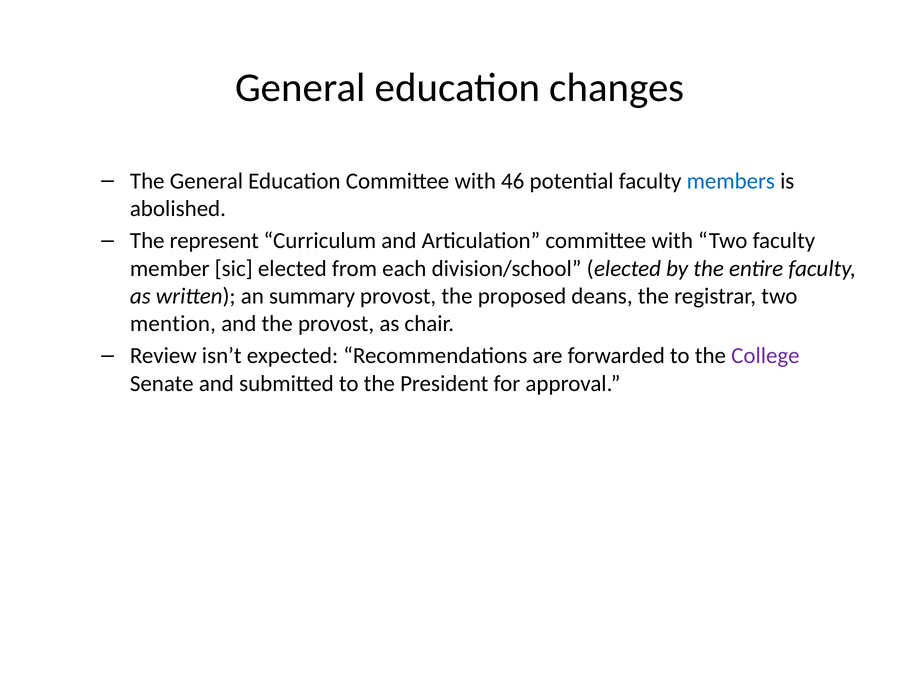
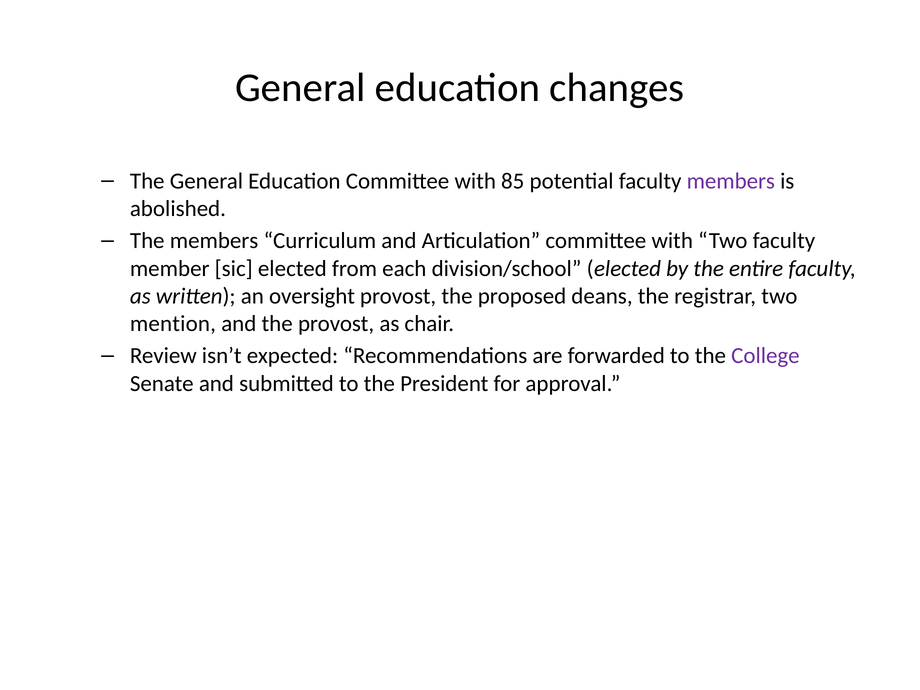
46: 46 -> 85
members at (731, 181) colour: blue -> purple
The represent: represent -> members
summary: summary -> oversight
